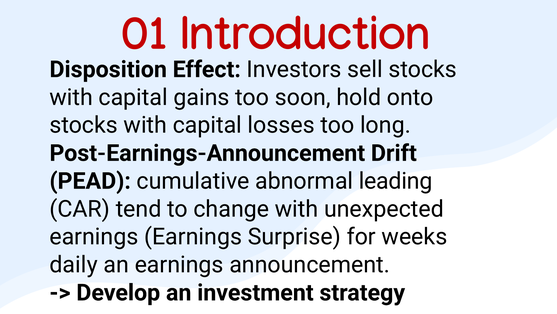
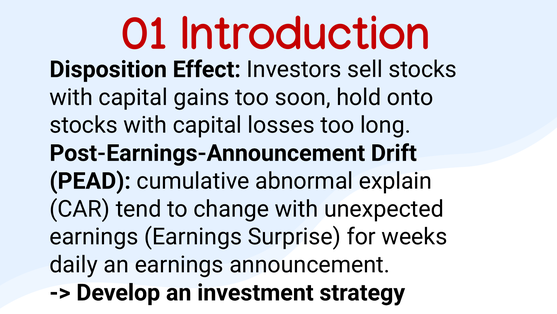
leading: leading -> explain
